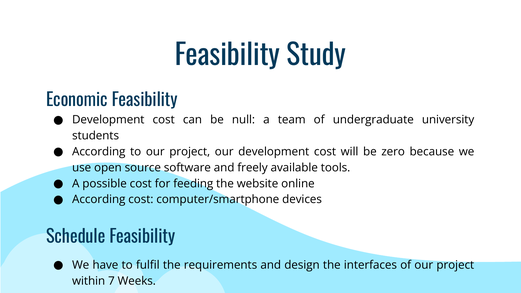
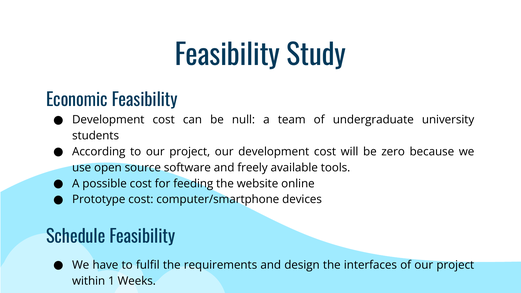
According at (99, 200): According -> Prototype
7: 7 -> 1
